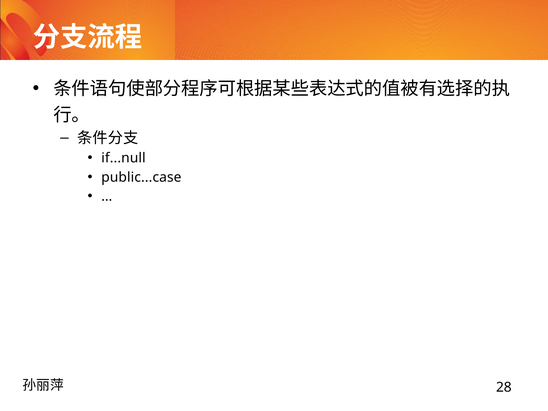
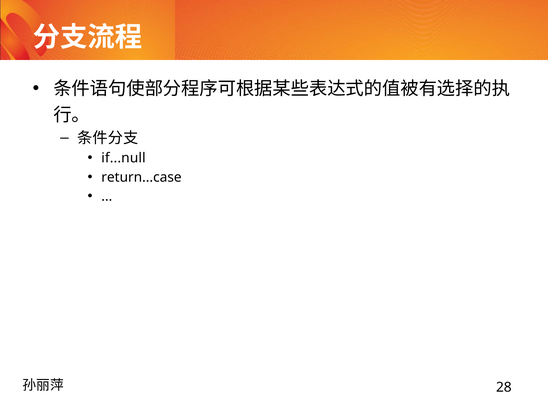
public...case: public...case -> return...case
